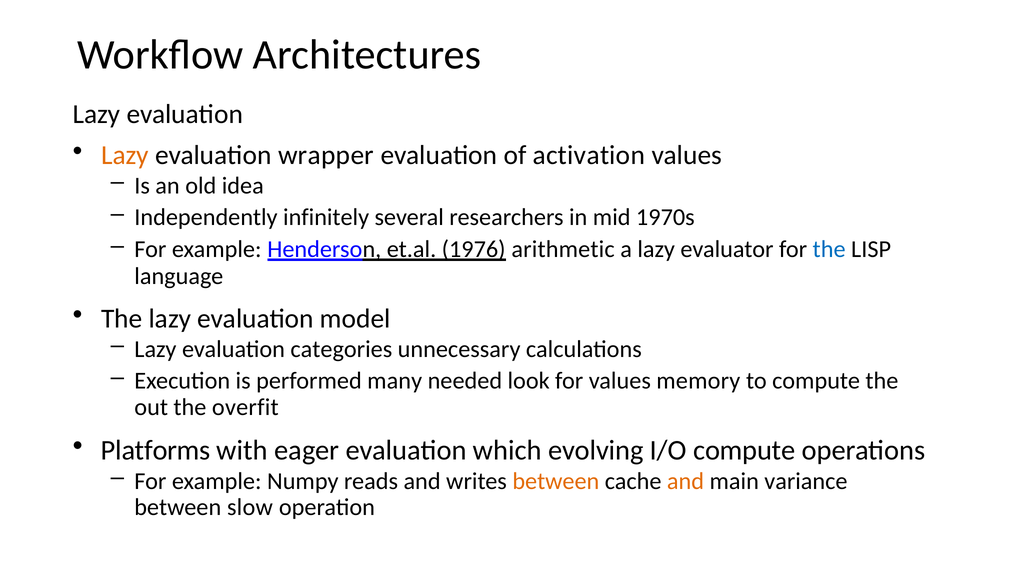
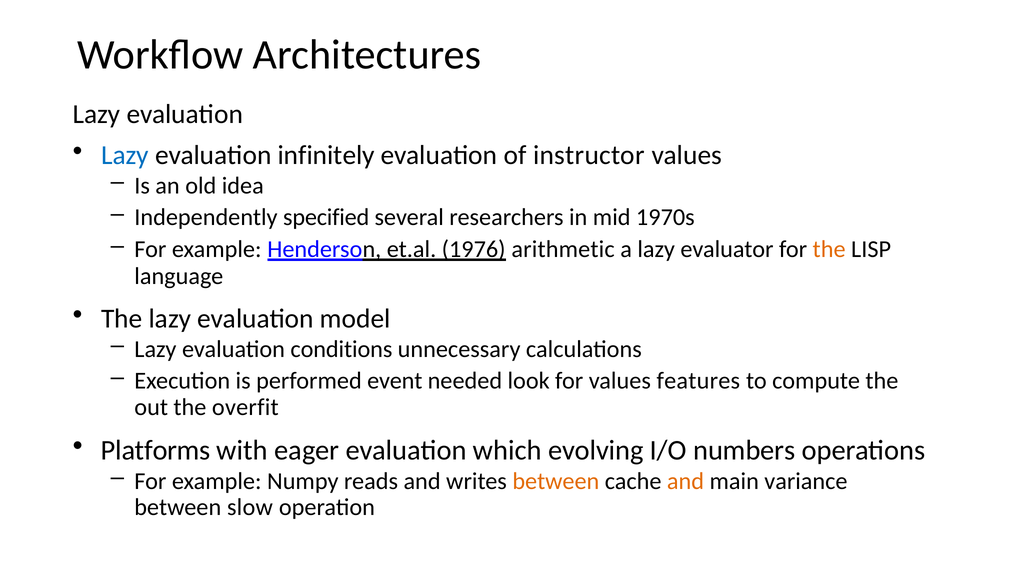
Lazy at (125, 155) colour: orange -> blue
wrapper: wrapper -> infinitely
activation: activation -> instructor
infinitely: infinitely -> specified
the at (829, 249) colour: blue -> orange
categories: categories -> conditions
many: many -> event
memory: memory -> features
I/O compute: compute -> numbers
